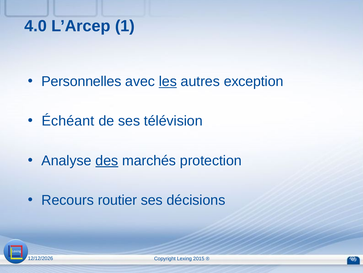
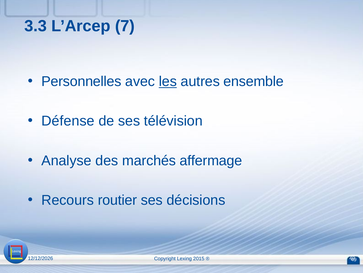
4.0: 4.0 -> 3.3
1: 1 -> 7
exception: exception -> ensemble
Échéant: Échéant -> Défense
des underline: present -> none
protection: protection -> affermage
